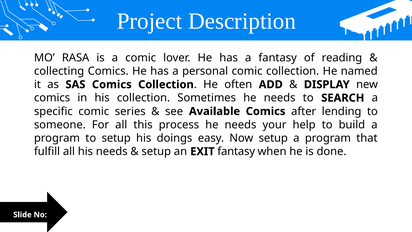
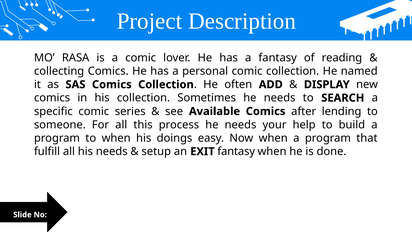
to setup: setup -> when
Now setup: setup -> when
